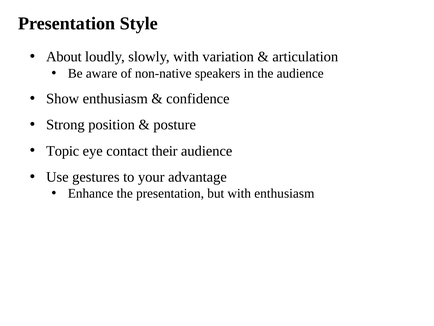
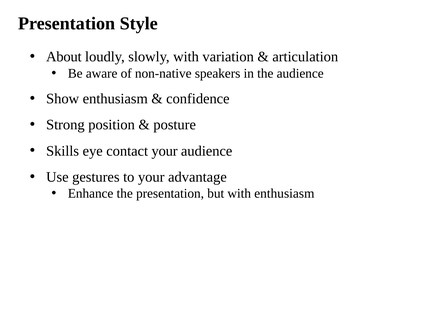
Topic: Topic -> Skills
contact their: their -> your
